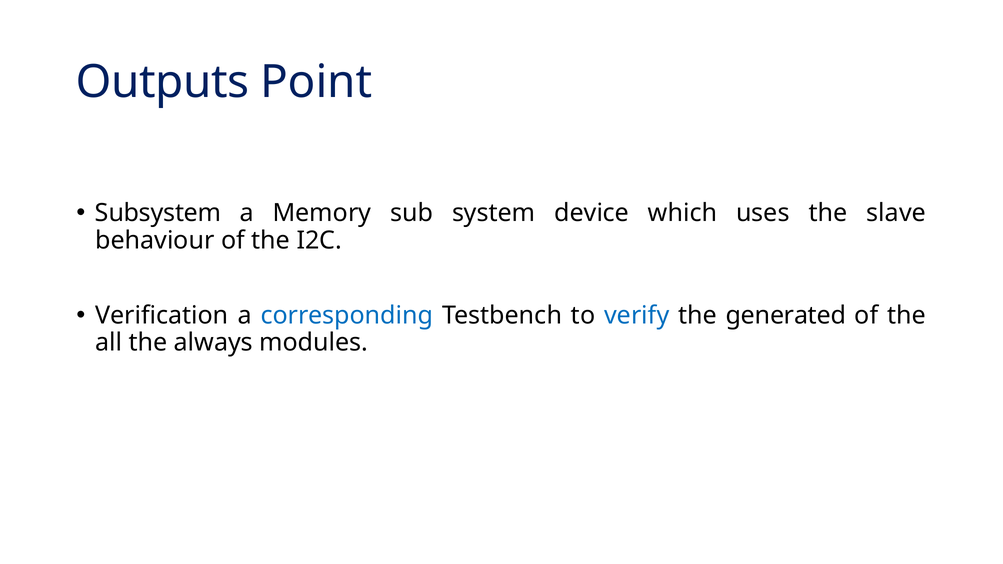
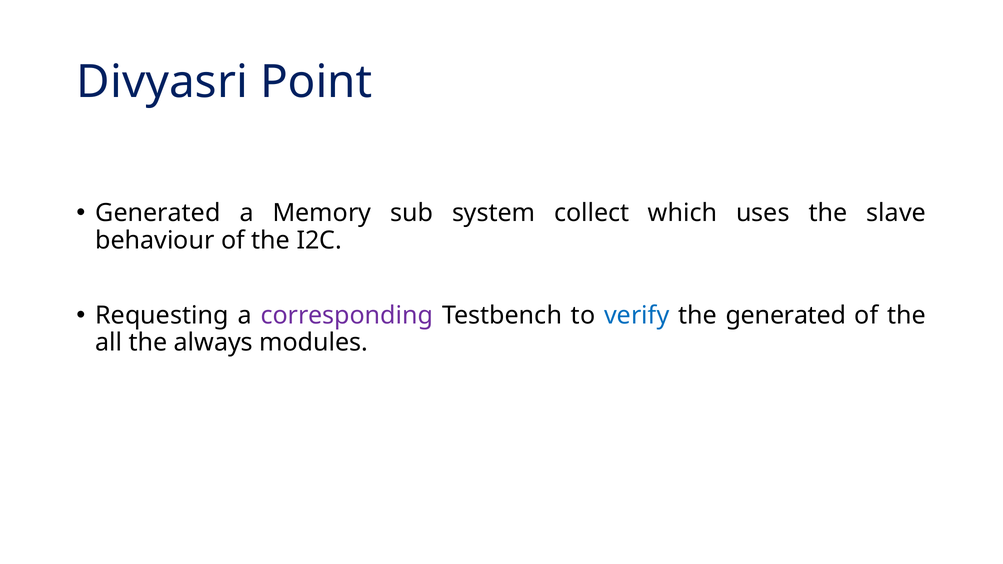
Outputs: Outputs -> Divyasri
Subsystem at (158, 213): Subsystem -> Generated
device: device -> collect
Verification: Verification -> Requesting
corresponding colour: blue -> purple
